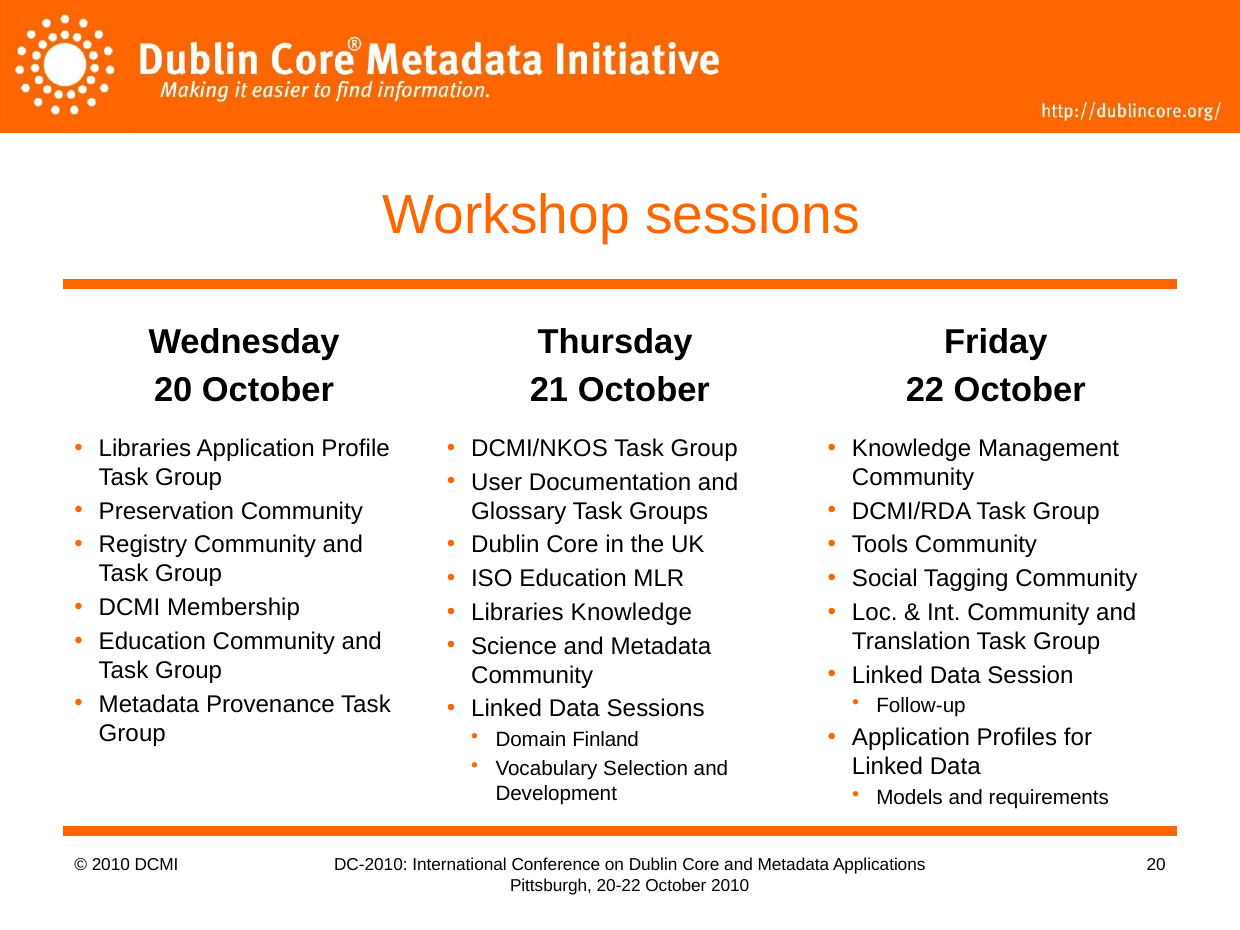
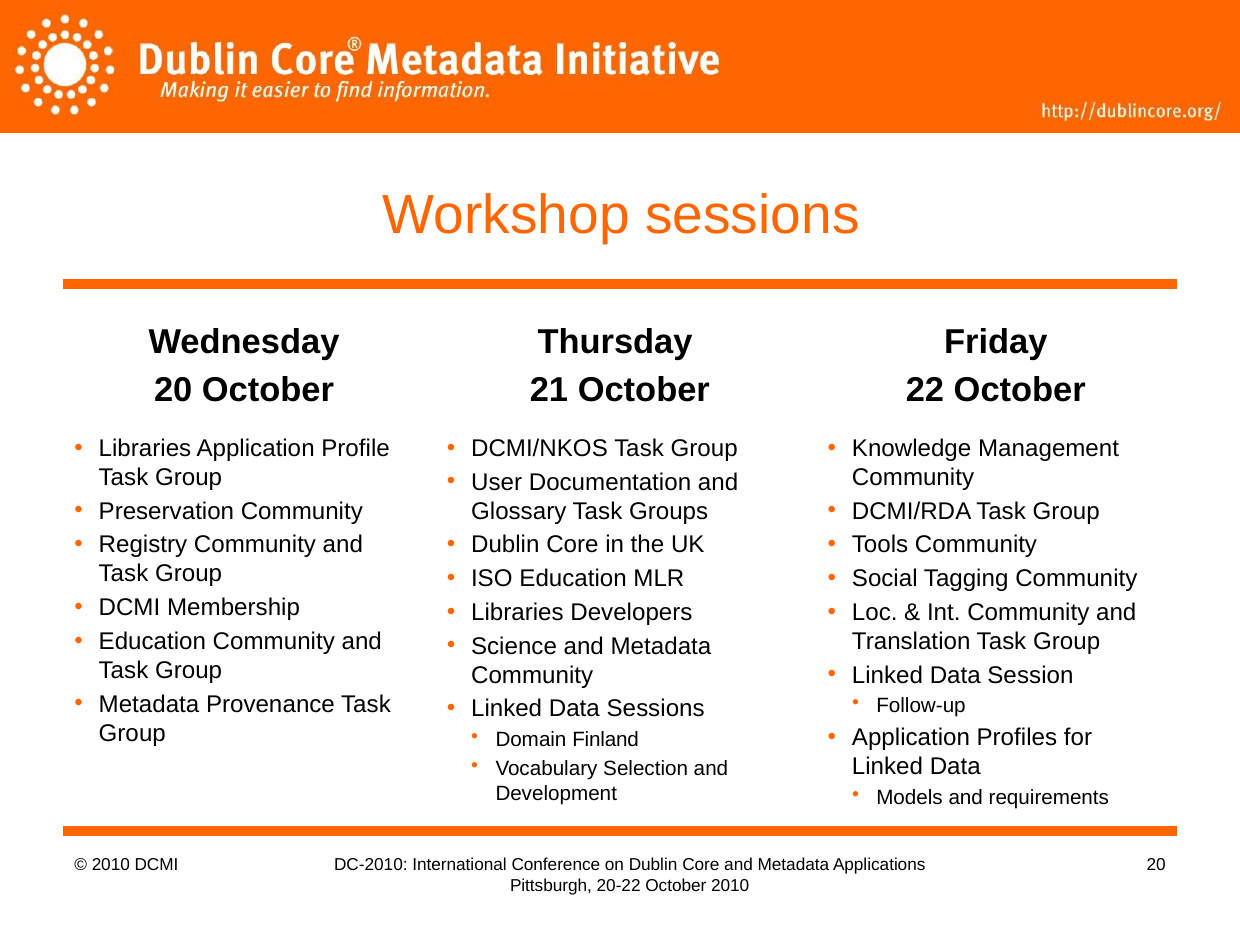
Libraries Knowledge: Knowledge -> Developers
